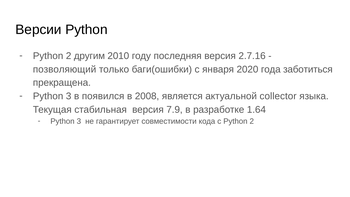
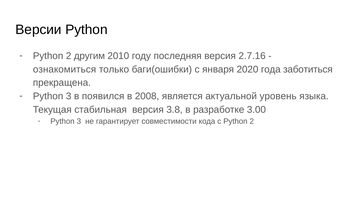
позволяющий: позволяющий -> ознакомиться
collector: collector -> уровень
7.9: 7.9 -> 3.8
1.64: 1.64 -> 3.00
